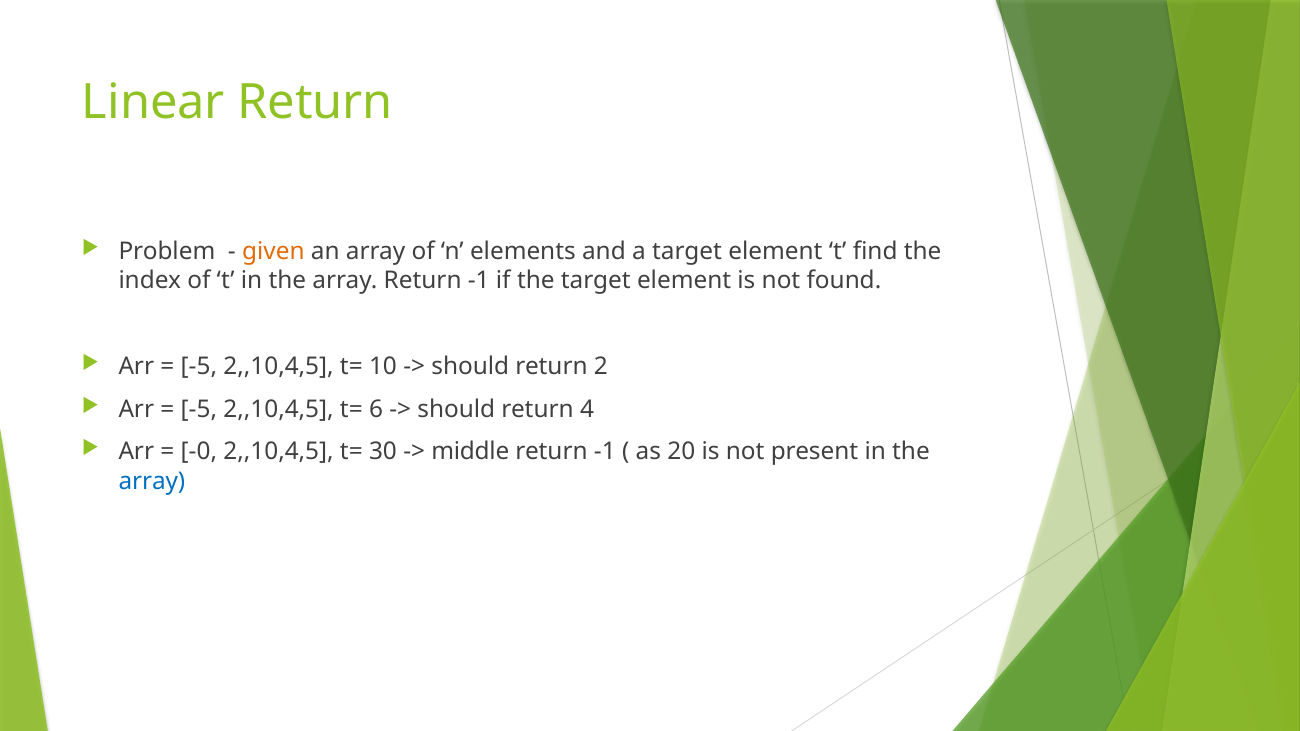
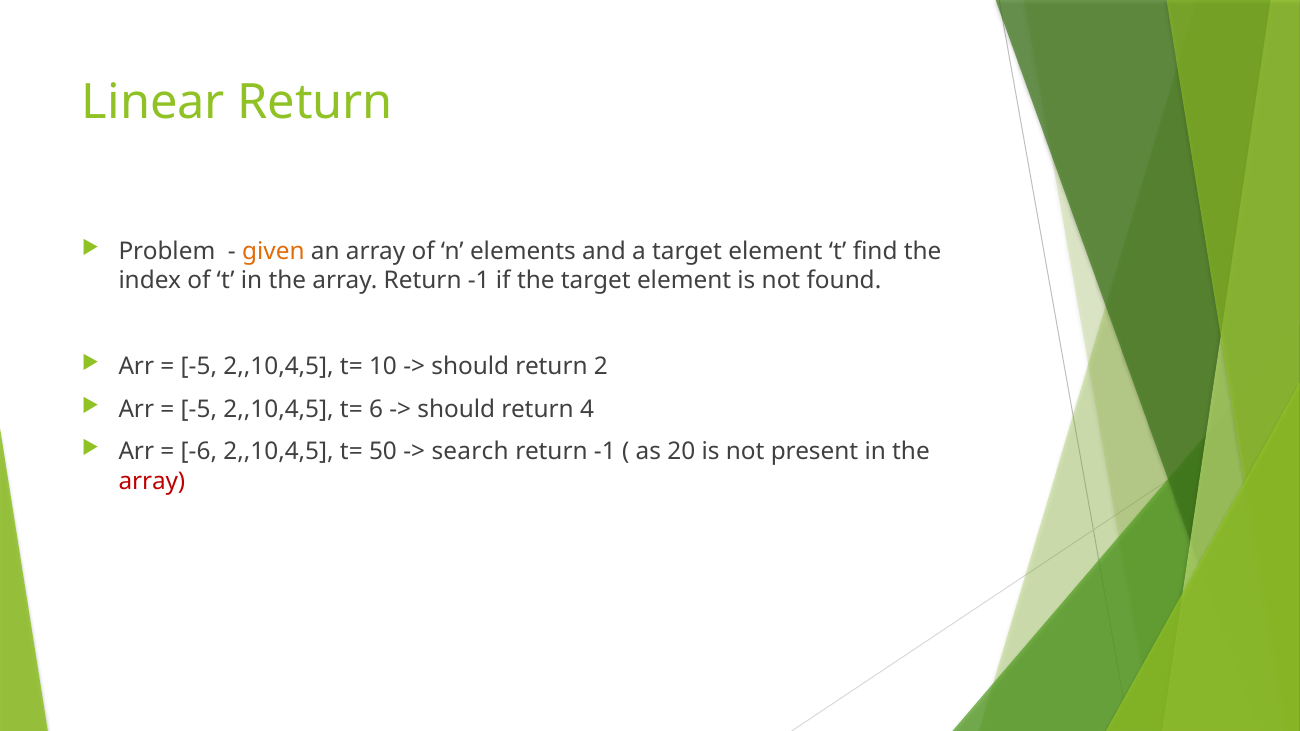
-0: -0 -> -6
30: 30 -> 50
middle: middle -> search
array at (152, 481) colour: blue -> red
